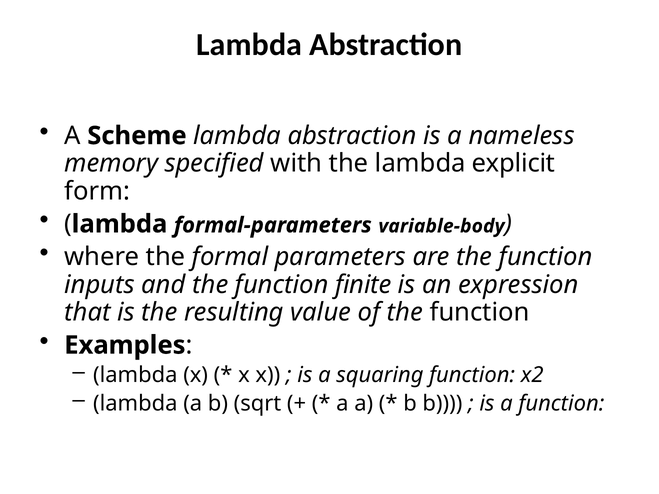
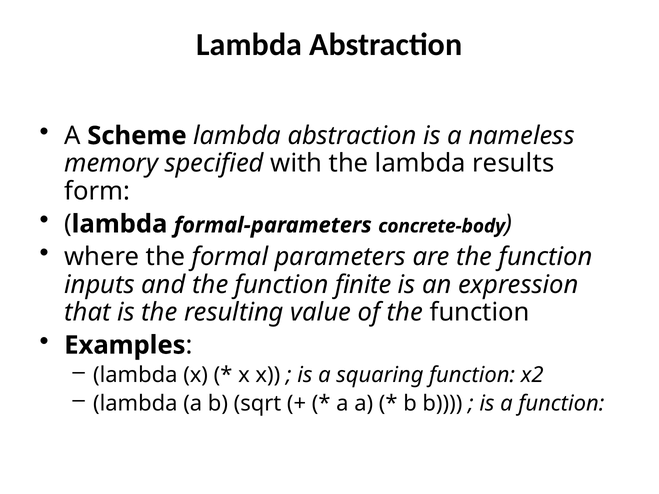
explicit: explicit -> results
variable-body: variable-body -> concrete-body
